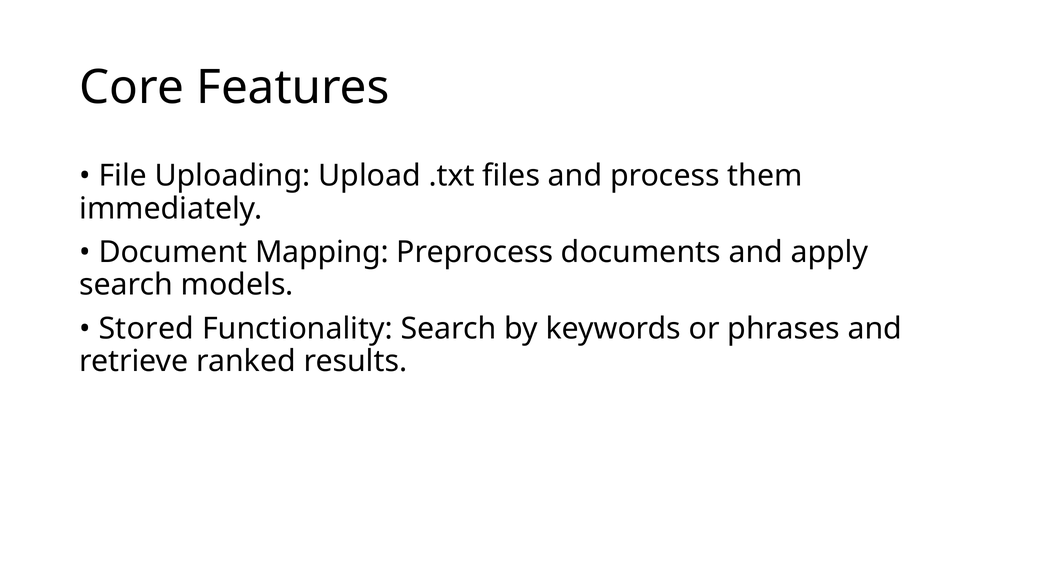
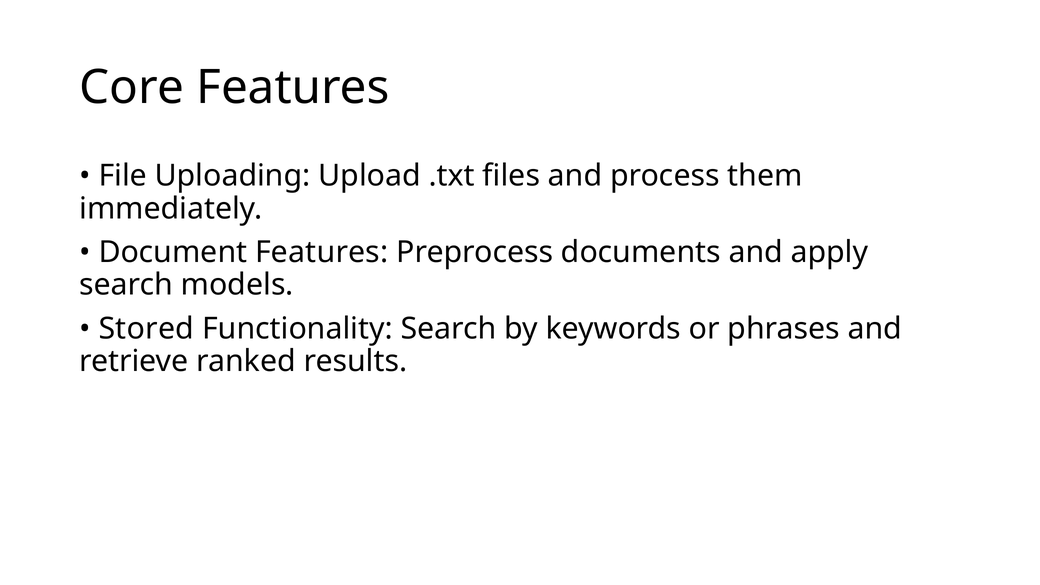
Document Mapping: Mapping -> Features
